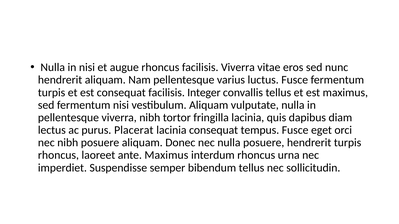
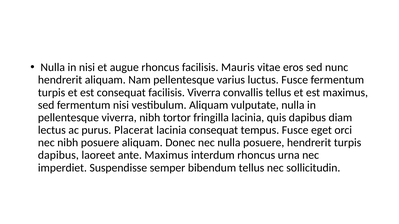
facilisis Viverra: Viverra -> Mauris
facilisis Integer: Integer -> Viverra
rhoncus at (58, 155): rhoncus -> dapibus
